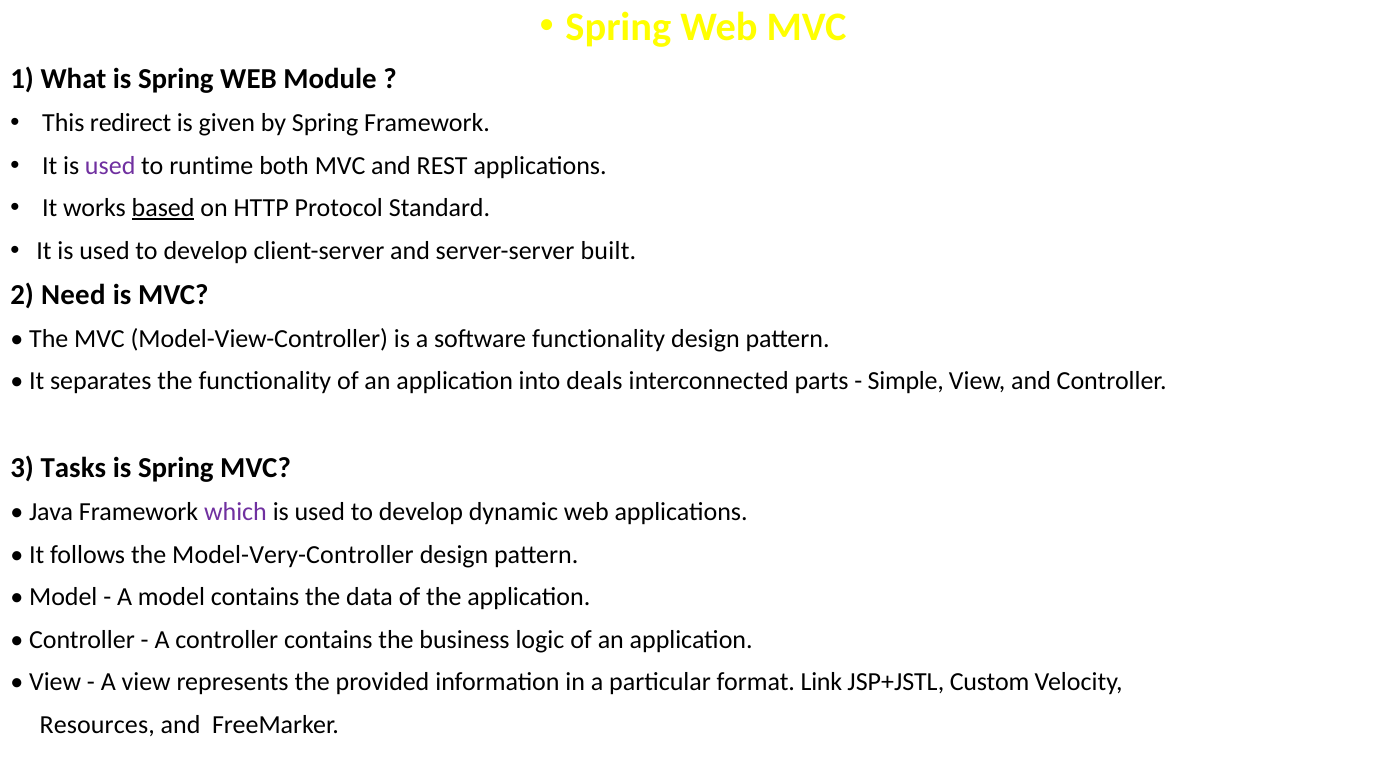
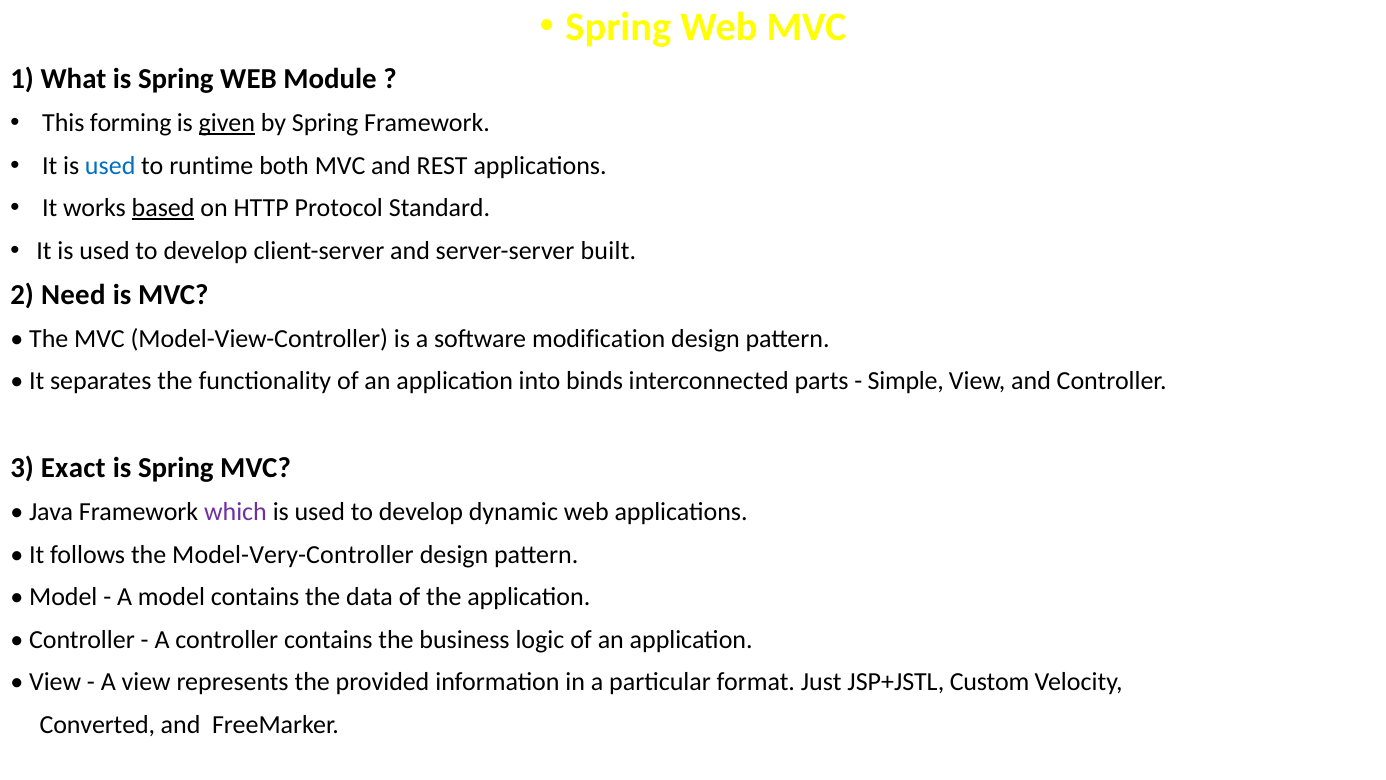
redirect: redirect -> forming
given underline: none -> present
used at (110, 165) colour: purple -> blue
software functionality: functionality -> modification
deals: deals -> binds
Tasks: Tasks -> Exact
Link: Link -> Just
Resources: Resources -> Converted
